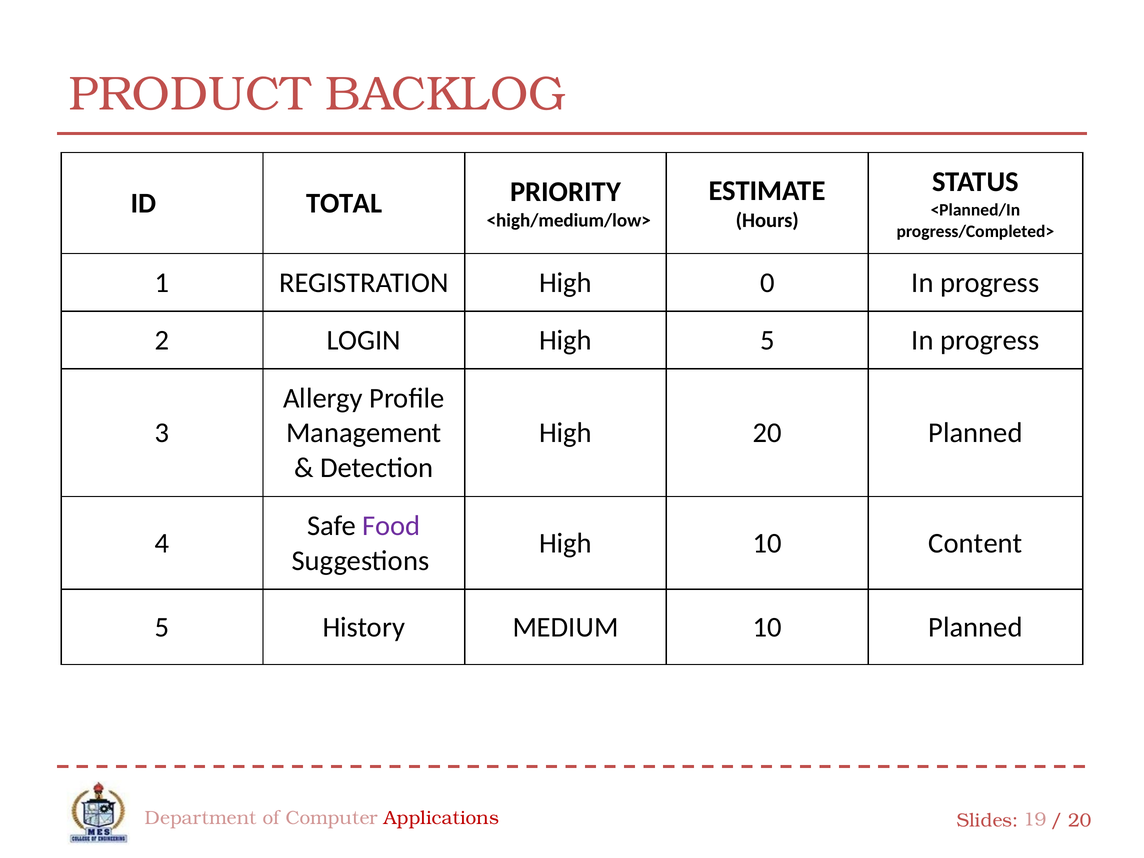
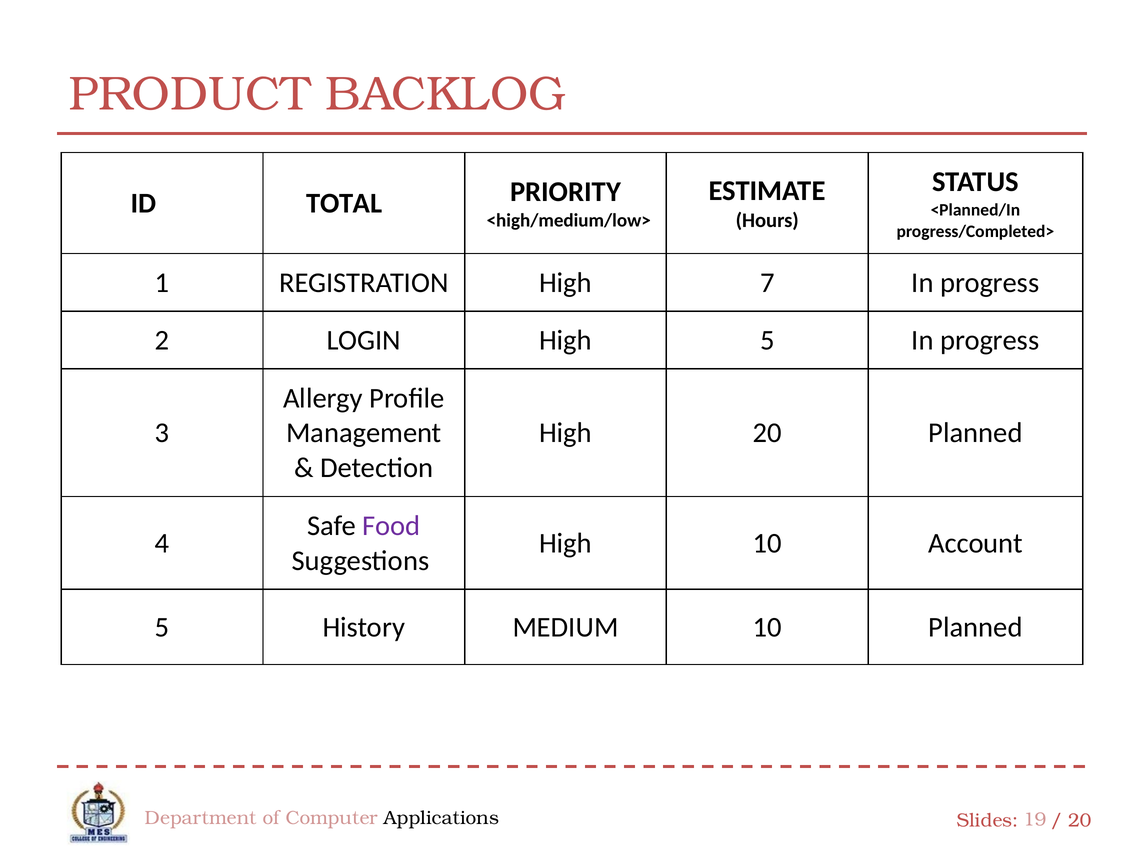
0: 0 -> 7
Content: Content -> Account
Applications colour: red -> black
